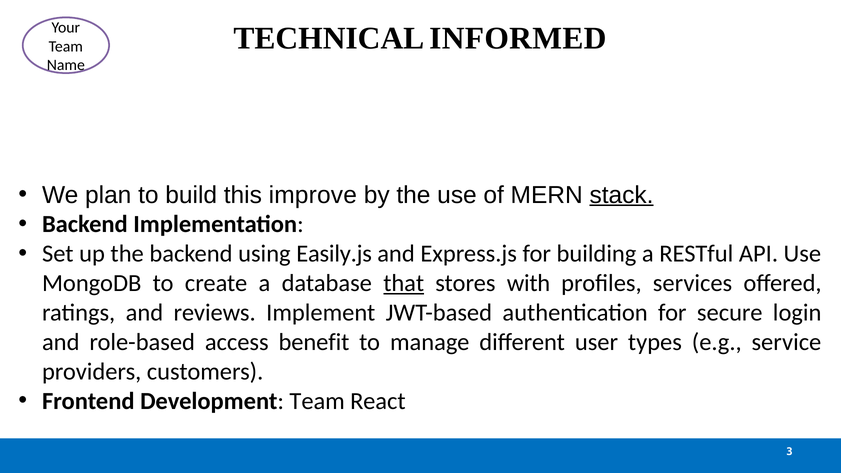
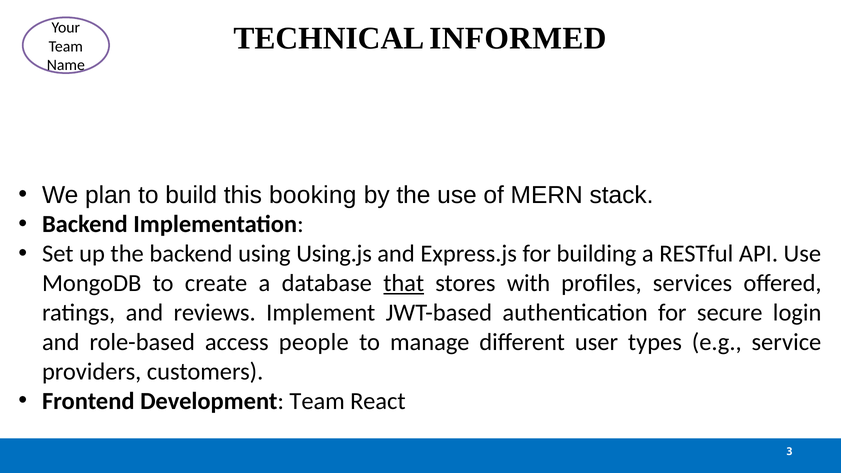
improve: improve -> booking
stack underline: present -> none
Easily.js: Easily.js -> Using.js
benefit: benefit -> people
